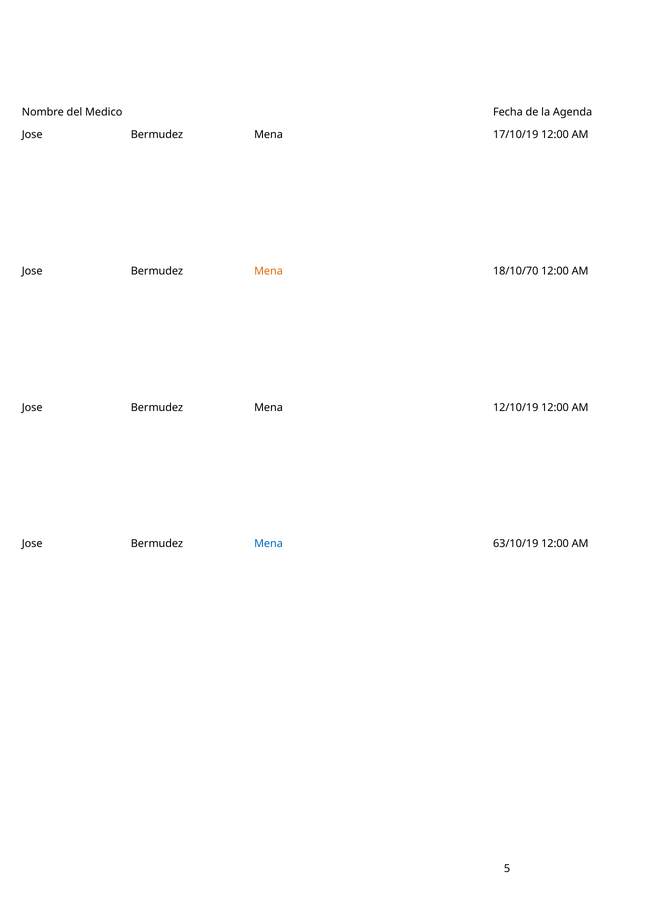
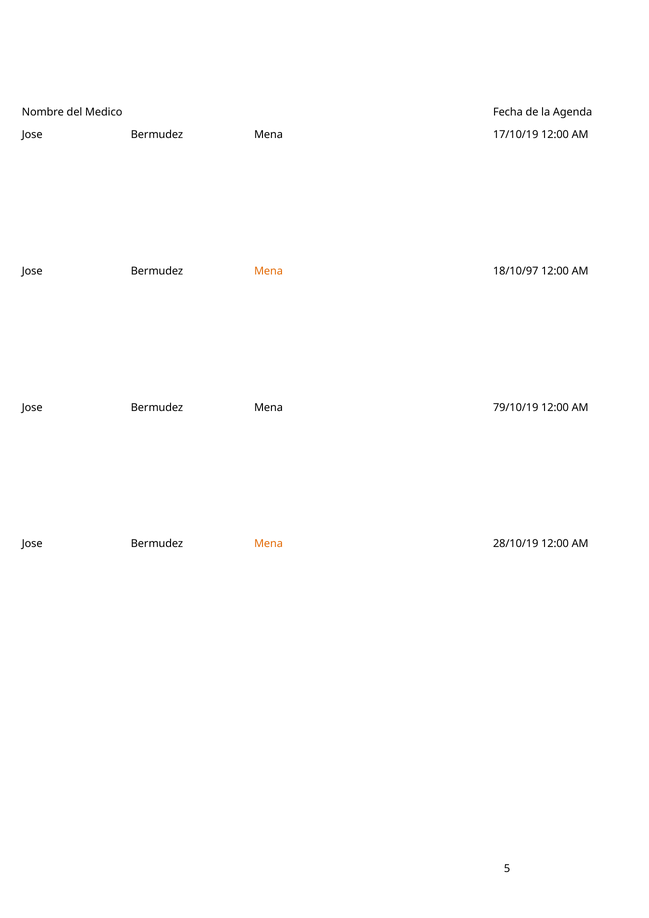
18/10/70: 18/10/70 -> 18/10/97
12/10/19: 12/10/19 -> 79/10/19
Mena at (269, 544) colour: blue -> orange
63/10/19: 63/10/19 -> 28/10/19
